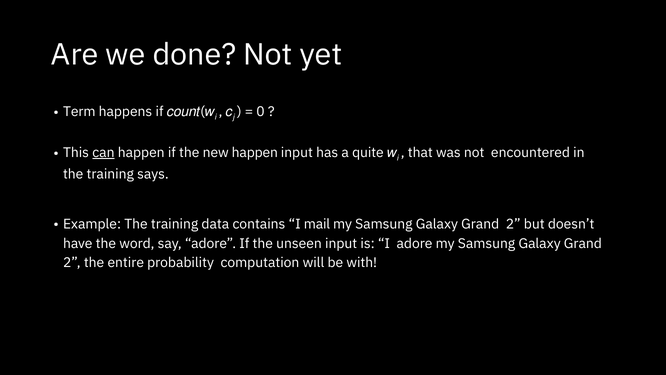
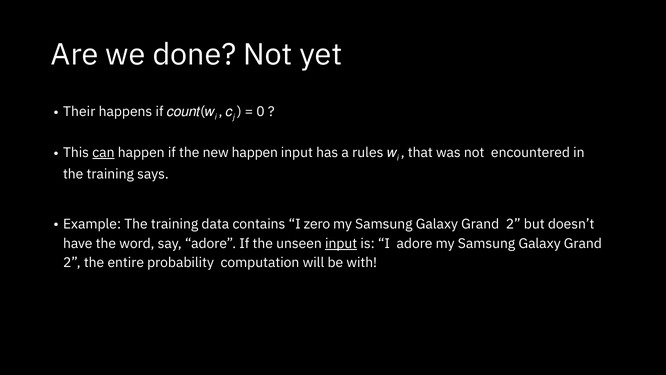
Term: Term -> Their
quite: quite -> rules
mail: mail -> zero
input at (341, 243) underline: none -> present
